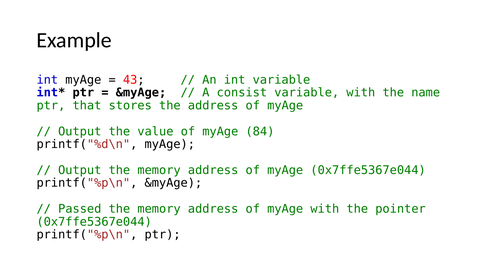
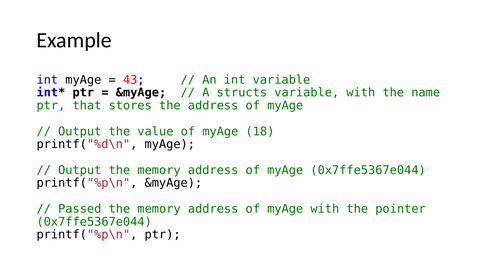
consist: consist -> structs
84: 84 -> 18
